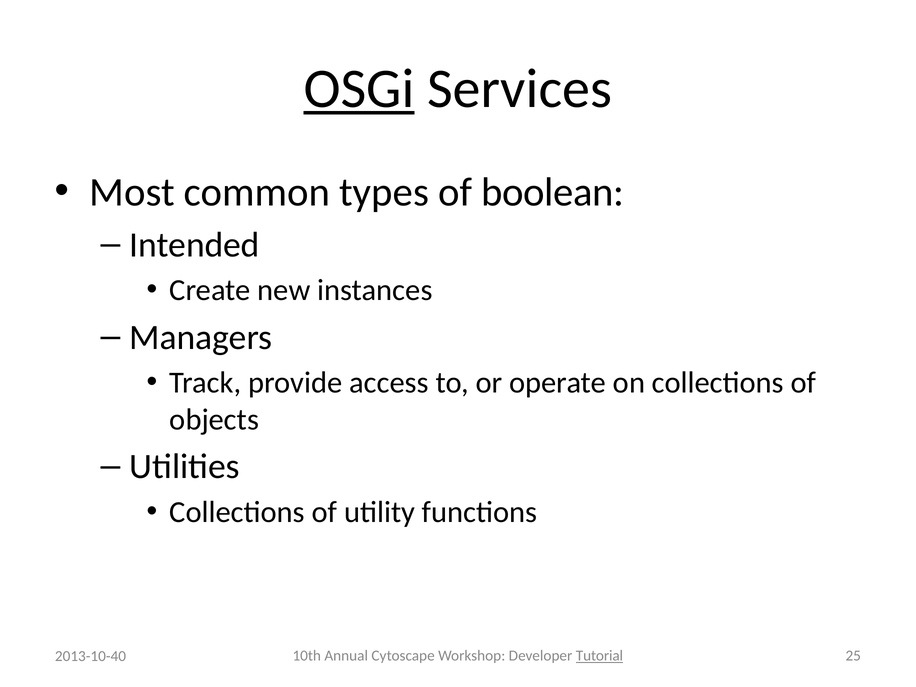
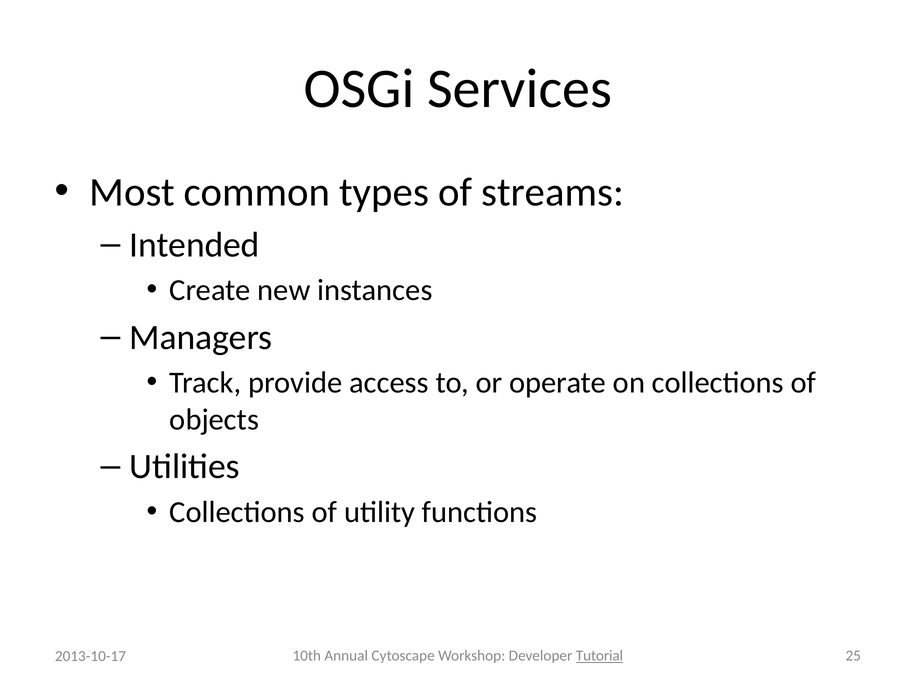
OSGi underline: present -> none
boolean: boolean -> streams
2013-10-40: 2013-10-40 -> 2013-10-17
